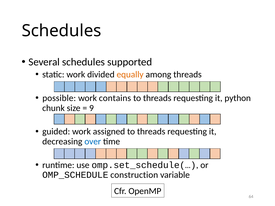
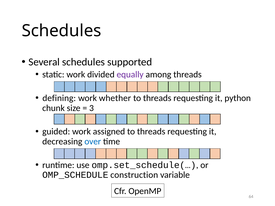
equally colour: orange -> purple
possible: possible -> defining
contains: contains -> whether
9: 9 -> 3
